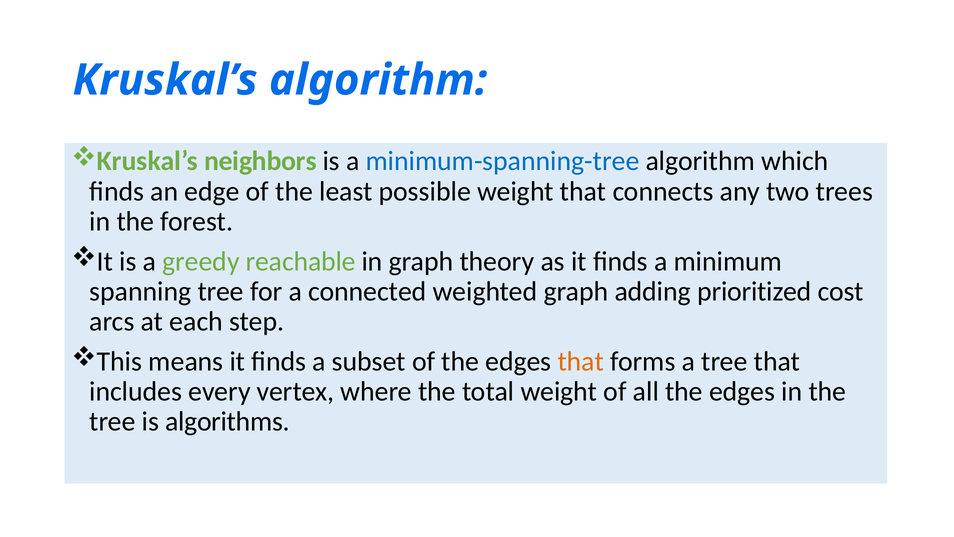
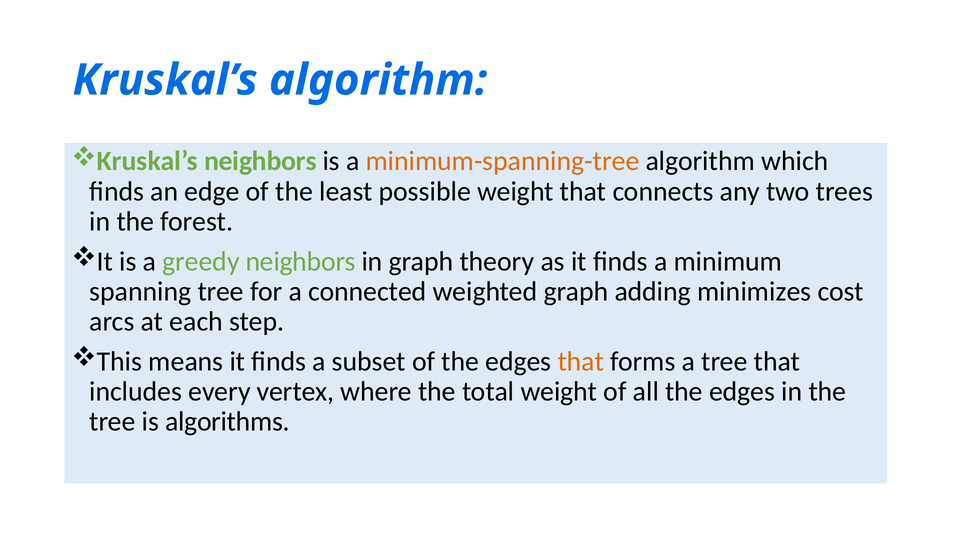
minimum-spanning-tree colour: blue -> orange
greedy reachable: reachable -> neighbors
prioritized: prioritized -> minimizes
